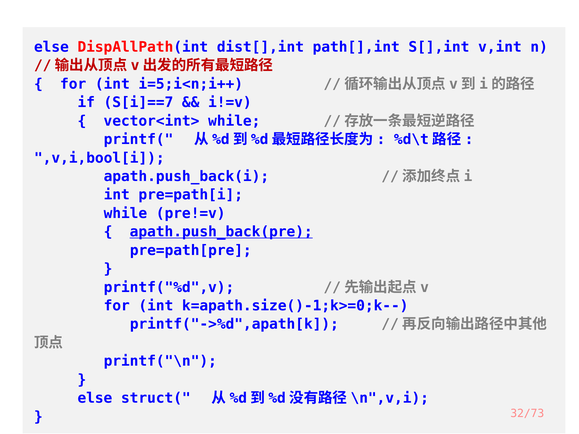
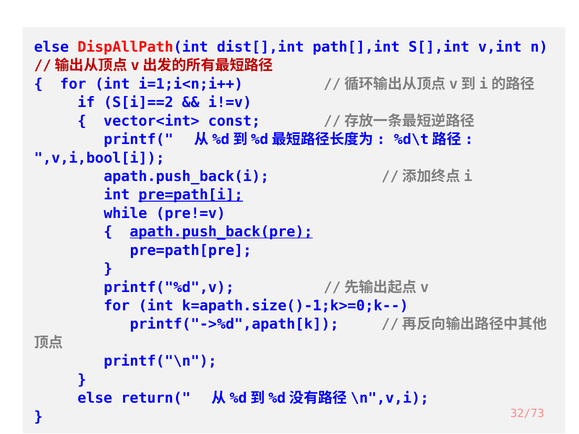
i=5;i<n;i++: i=5;i<n;i++ -> i=1;i<n;i++
S[i]==7: S[i]==7 -> S[i]==2
vector<int> while: while -> const
pre=path[i underline: none -> present
struct(: struct( -> return(
